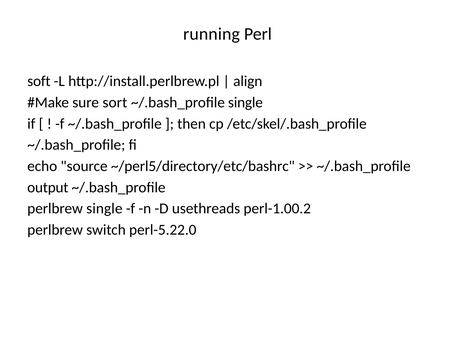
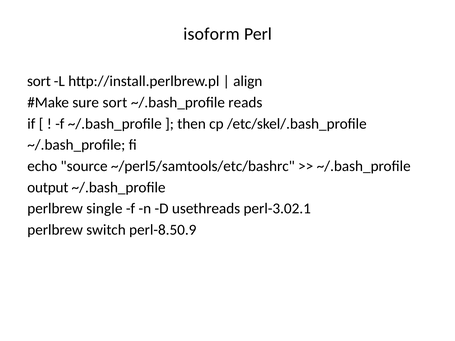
running: running -> isoform
soft at (39, 81): soft -> sort
~/.bash_profile single: single -> reads
~/perl5/directory/etc/bashrc: ~/perl5/directory/etc/bashrc -> ~/perl5/samtools/etc/bashrc
perl-1.00.2: perl-1.00.2 -> perl-3.02.1
perl-5.22.0: perl-5.22.0 -> perl-8.50.9
